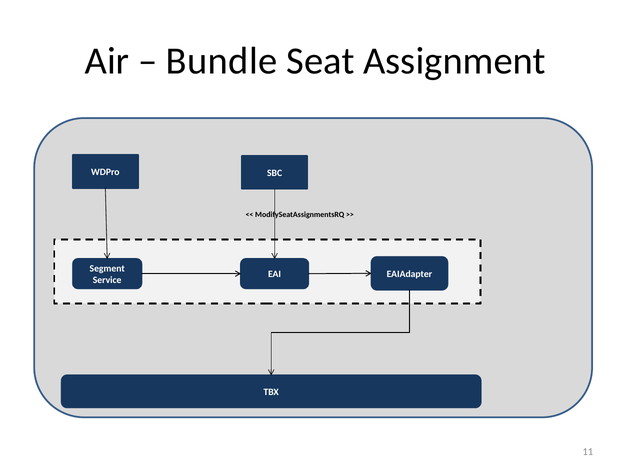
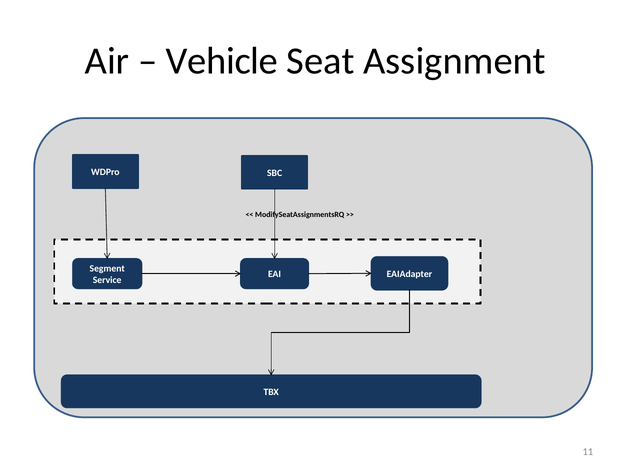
Bundle: Bundle -> Vehicle
